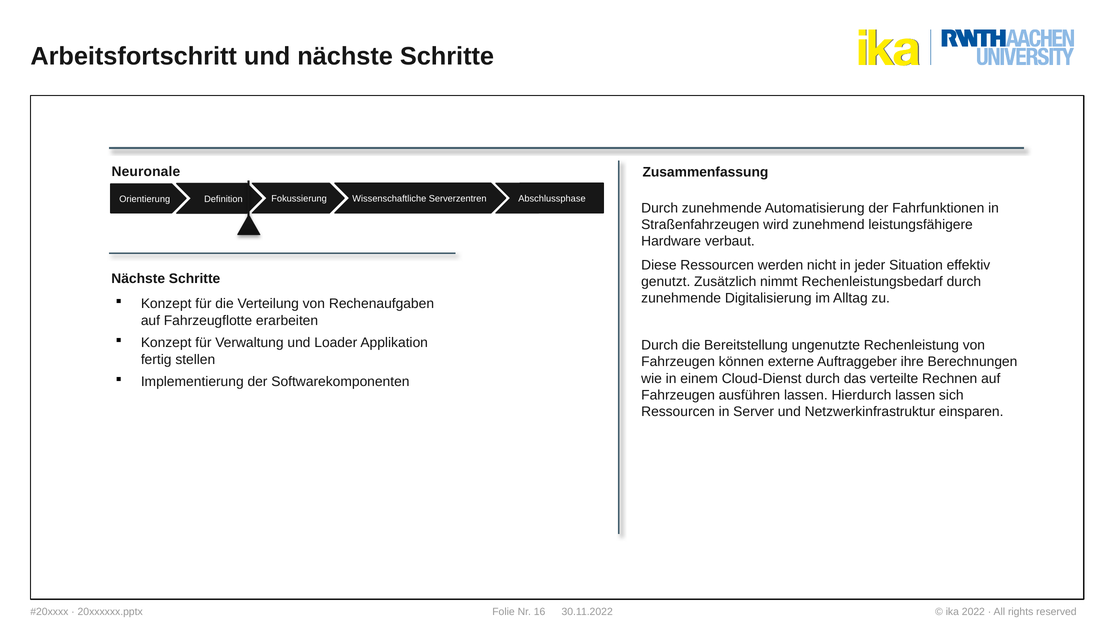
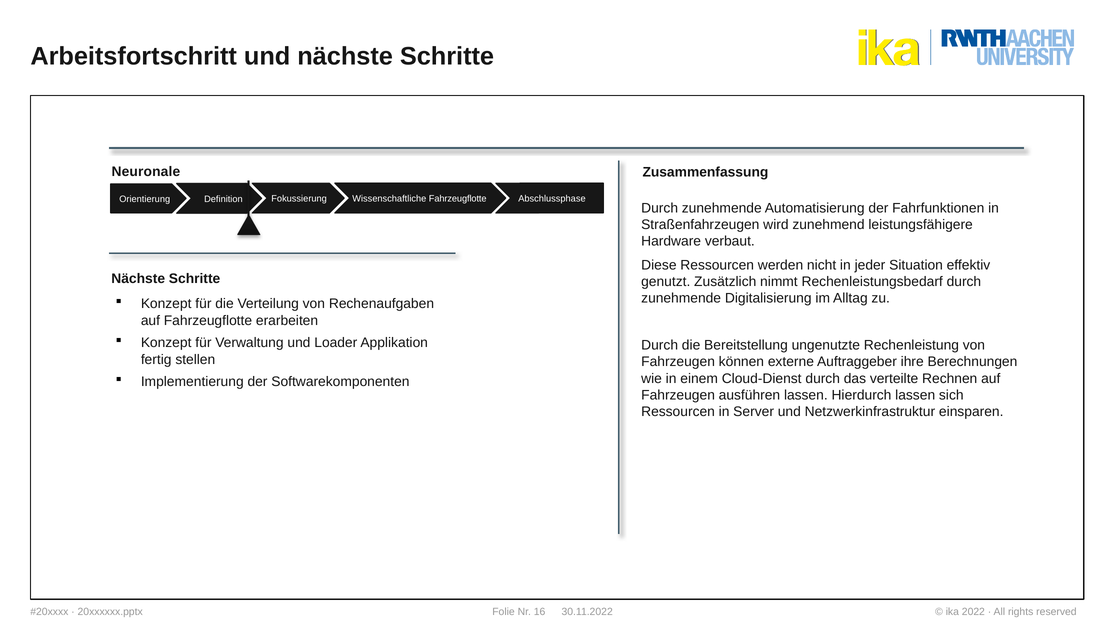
Wissenschaftliche Serverzentren: Serverzentren -> Fahrzeugflotte
